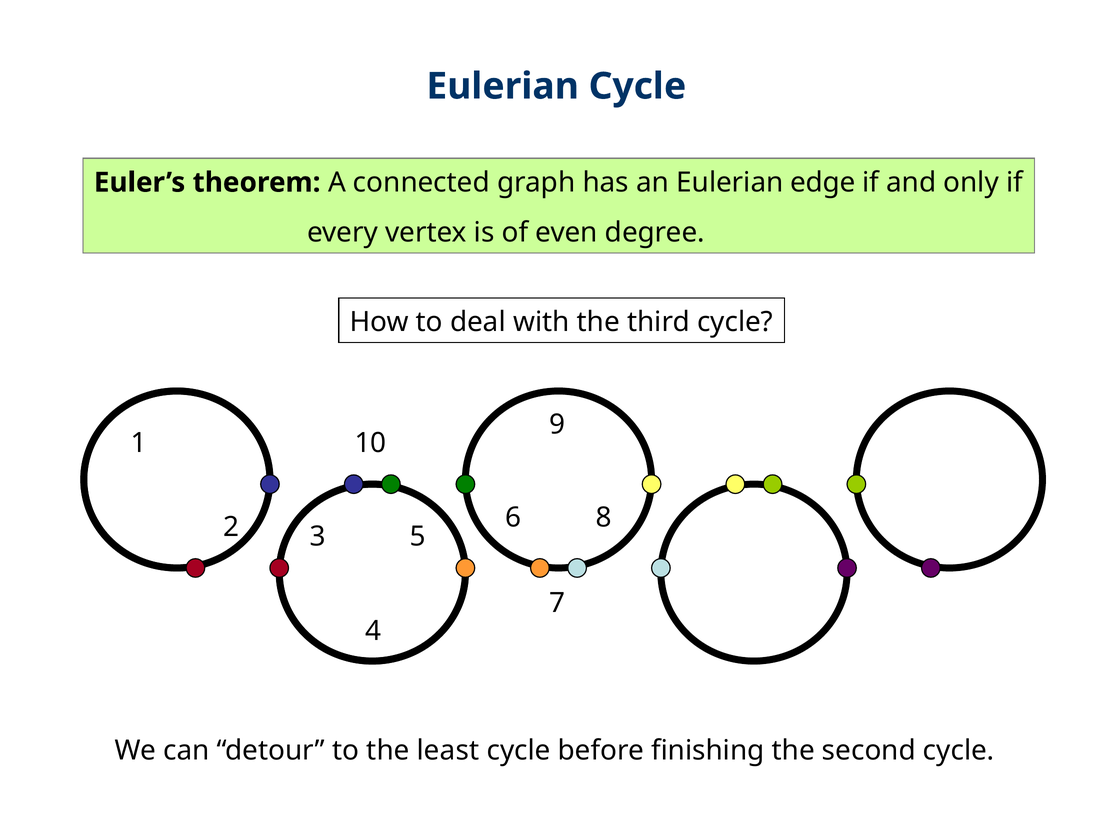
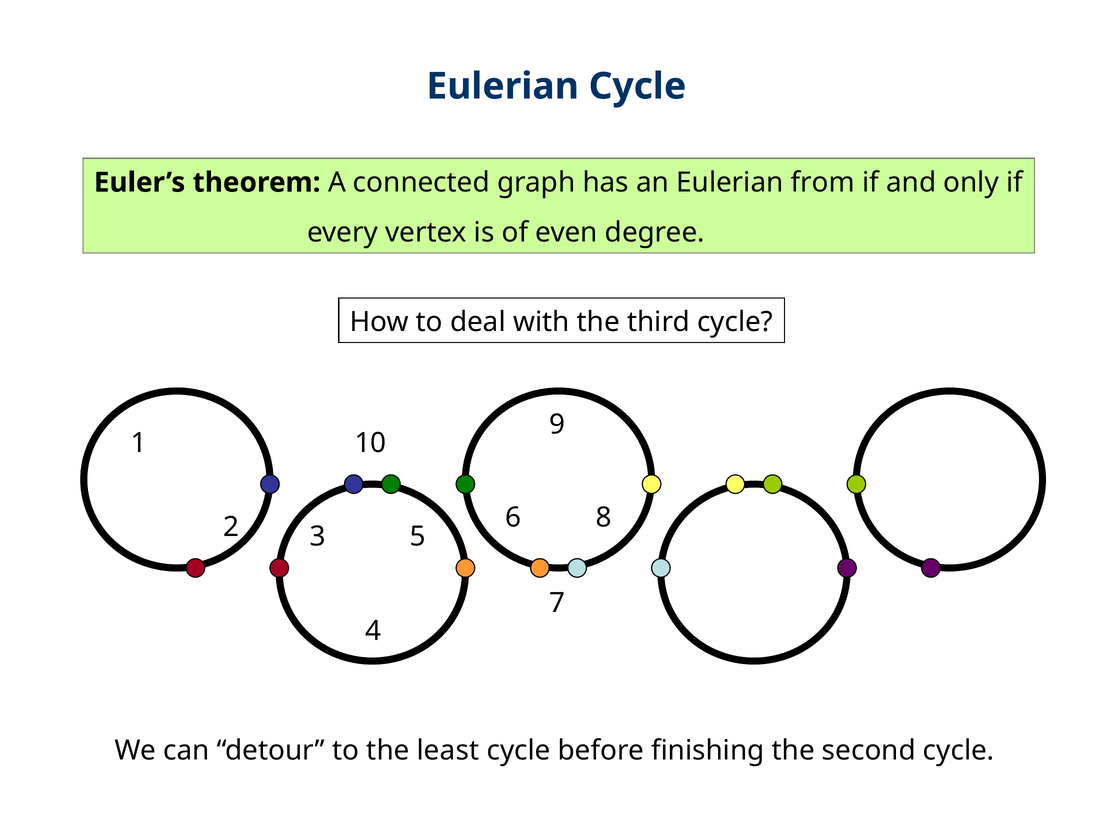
edge: edge -> from
